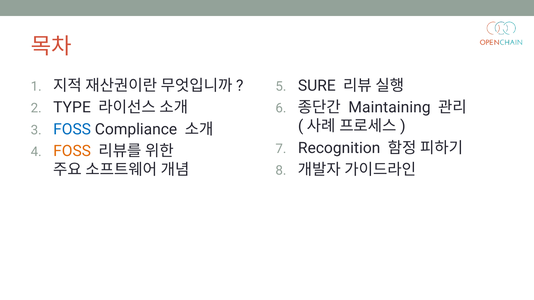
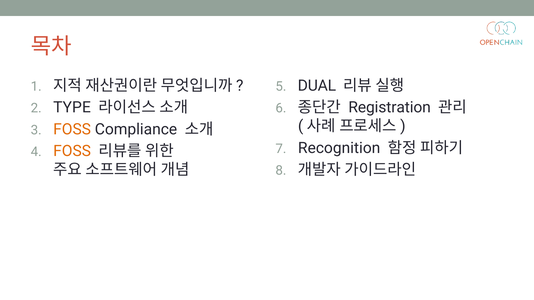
SURE: SURE -> DUAL
Maintaining: Maintaining -> Registration
FOSS at (72, 129) colour: blue -> orange
